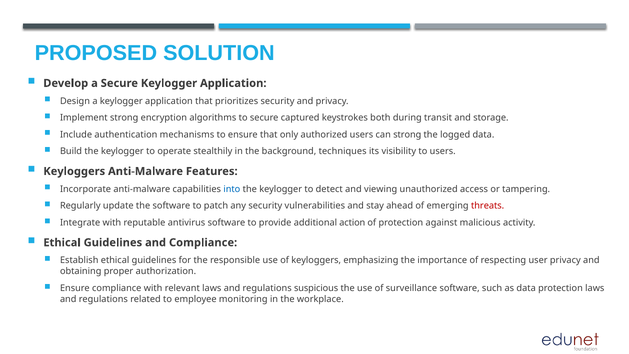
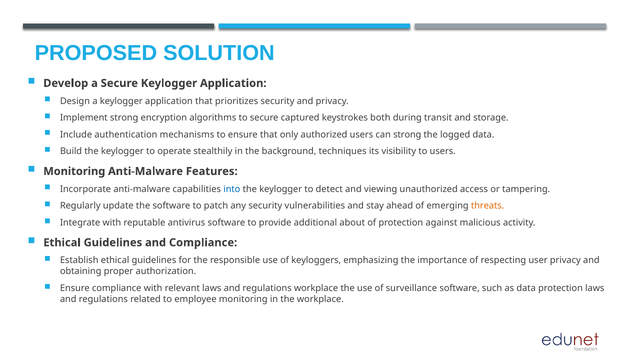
Keyloggers at (74, 171): Keyloggers -> Monitoring
threats colour: red -> orange
action: action -> about
regulations suspicious: suspicious -> workplace
